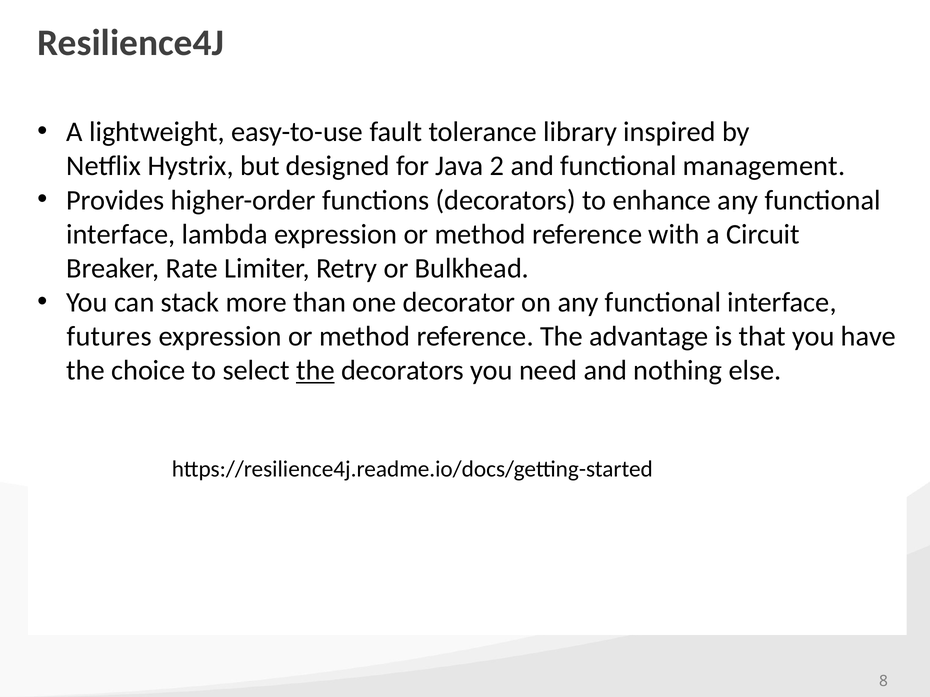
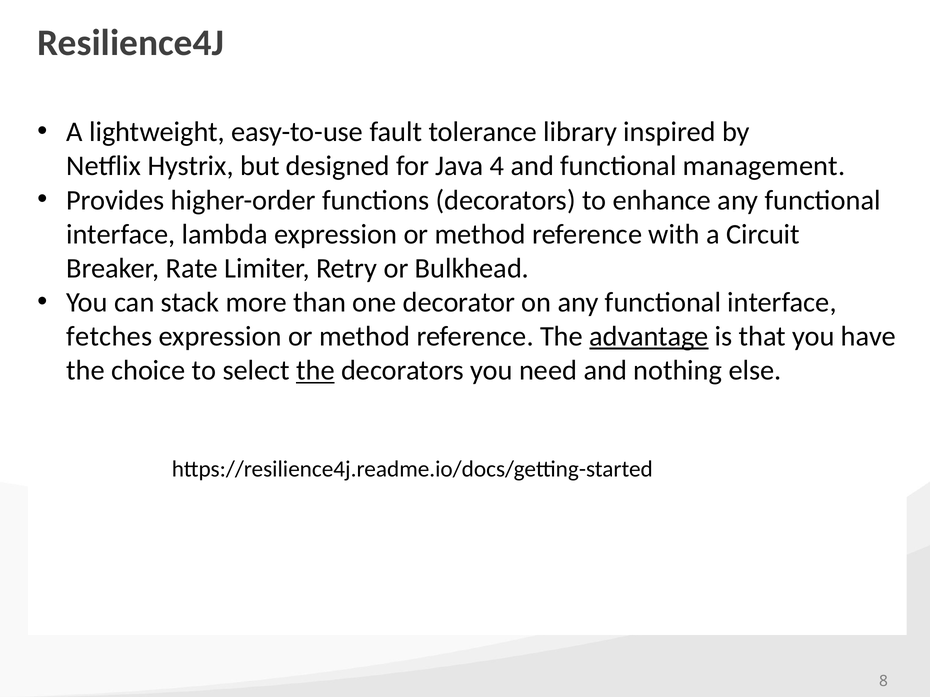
2: 2 -> 4
futures: futures -> fetches
advantage underline: none -> present
